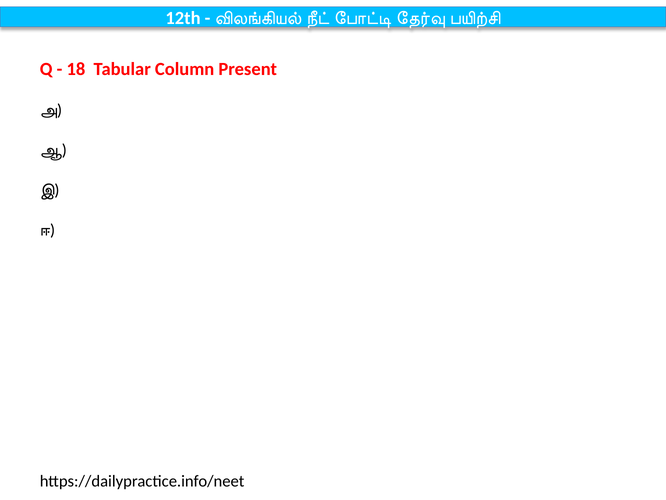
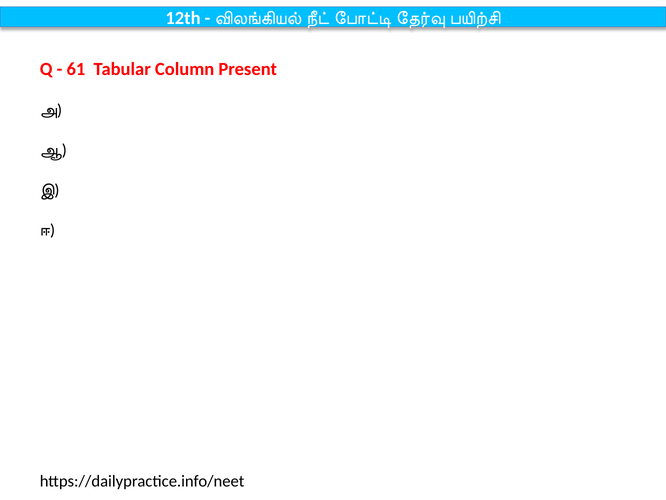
18: 18 -> 61
